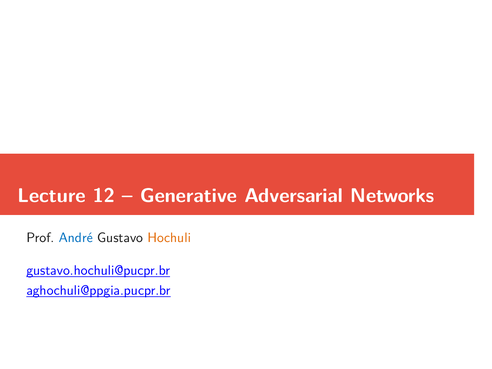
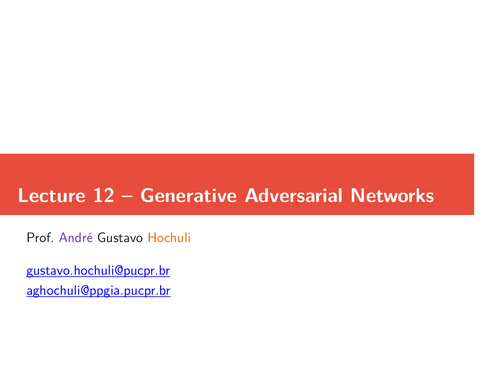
André colour: blue -> purple
